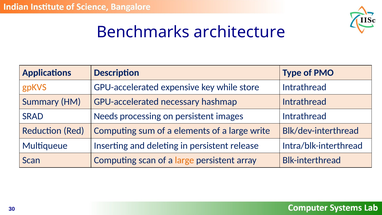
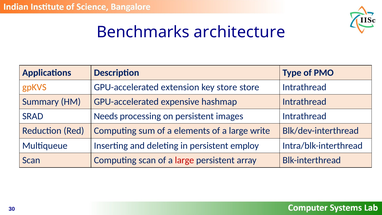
expensive: expensive -> extension
key while: while -> store
necessary: necessary -> expensive
release: release -> employ
large at (184, 160) colour: orange -> red
